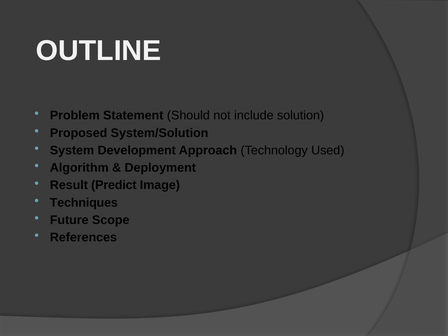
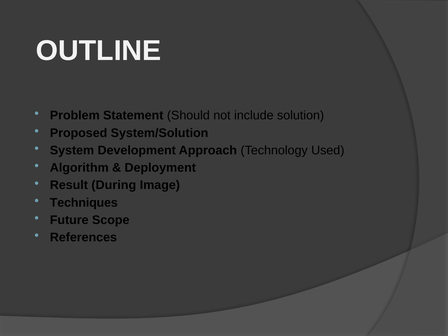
Predict: Predict -> During
